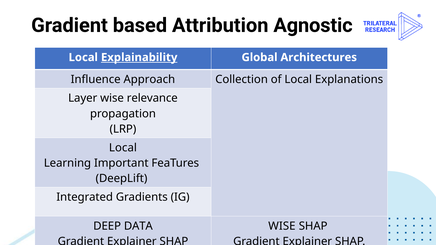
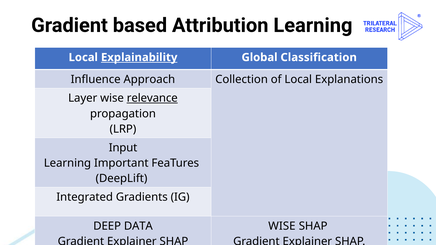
Attribution Agnostic: Agnostic -> Learning
Architectures: Architectures -> Classification
relevance underline: none -> present
Local at (123, 148): Local -> Input
